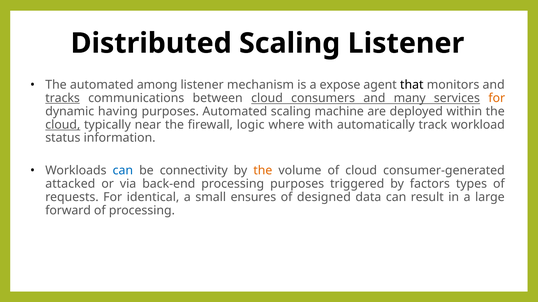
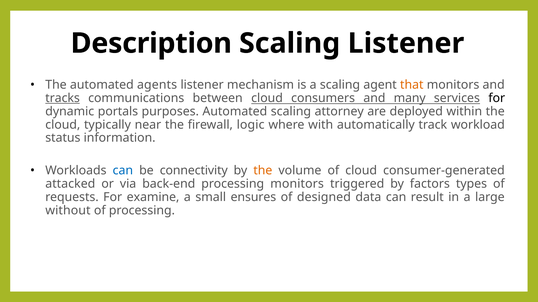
Distributed: Distributed -> Description
among: among -> agents
a expose: expose -> scaling
that colour: black -> orange
for at (497, 98) colour: orange -> black
having: having -> portals
machine: machine -> attorney
cloud at (63, 125) underline: present -> none
processing purposes: purposes -> monitors
identical: identical -> examine
forward: forward -> without
